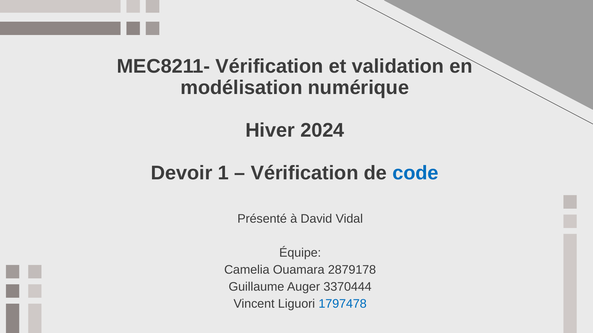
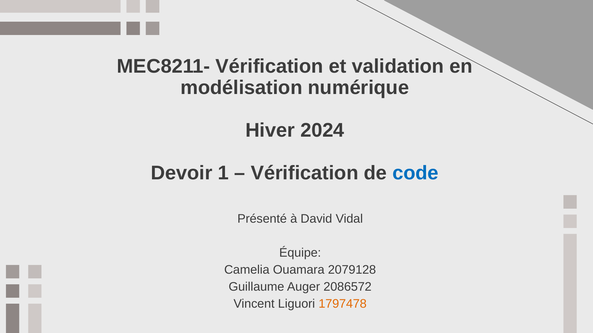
2879178: 2879178 -> 2079128
3370444: 3370444 -> 2086572
1797478 colour: blue -> orange
